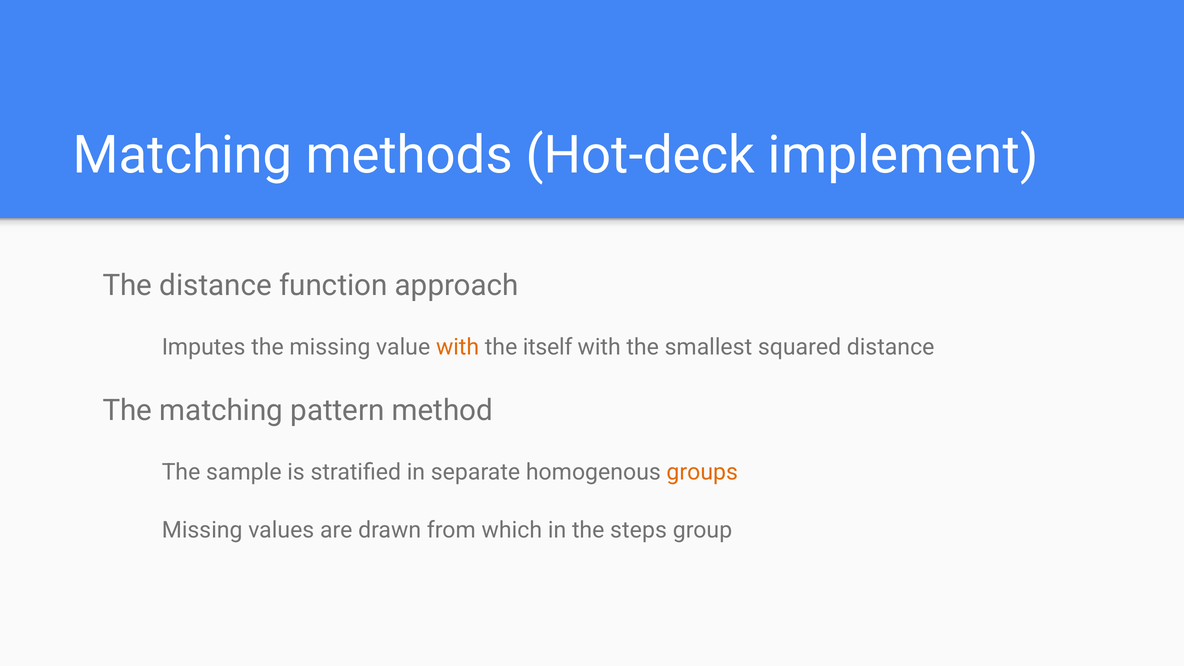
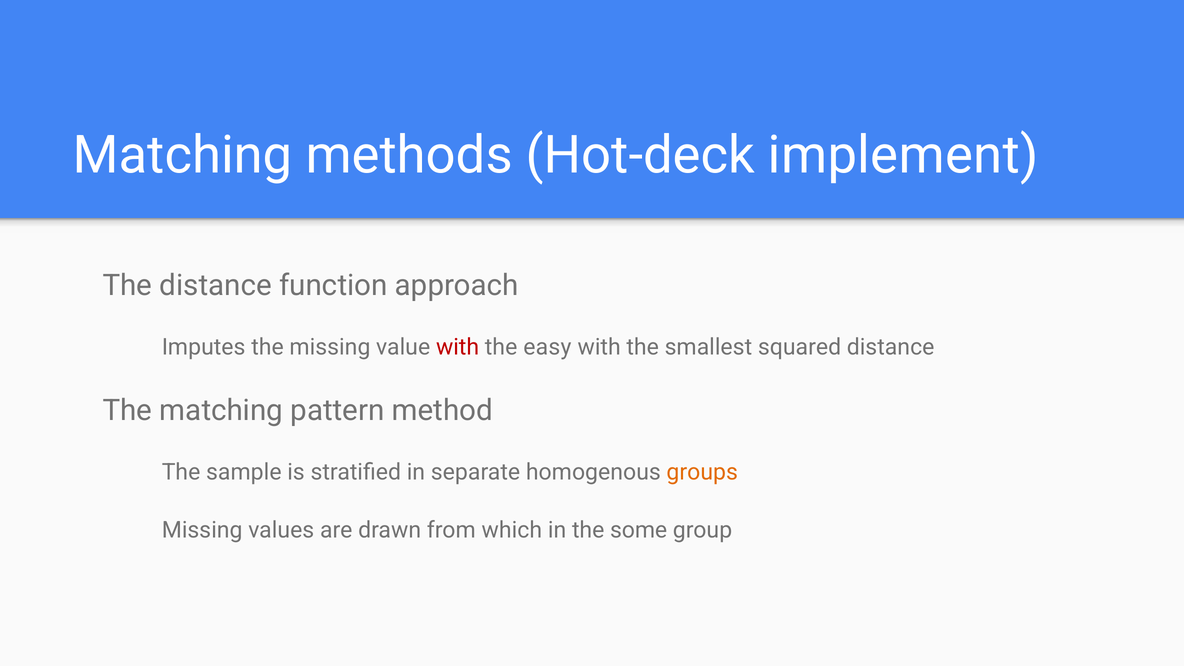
with at (458, 347) colour: orange -> red
itself: itself -> easy
steps: steps -> some
